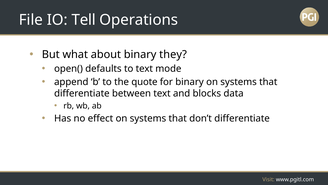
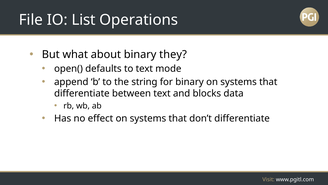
Tell: Tell -> List
quote: quote -> string
